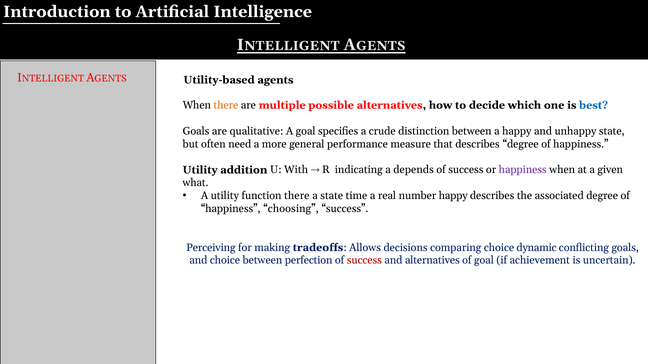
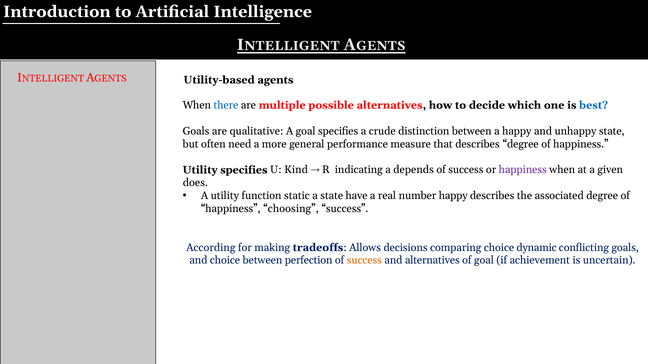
there at (226, 105) colour: orange -> blue
Utility addition: addition -> specifies
With: With -> Kind
what: what -> does
function there: there -> static
time: time -> have
Perceiving: Perceiving -> According
success at (364, 261) colour: red -> orange
